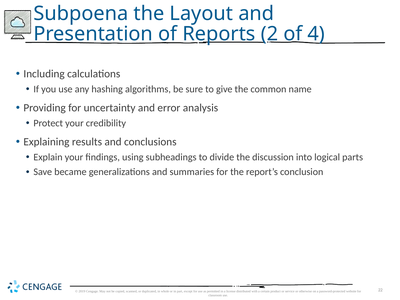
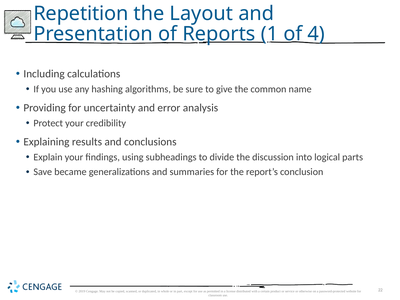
Subpoena: Subpoena -> Repetition
2: 2 -> 1
